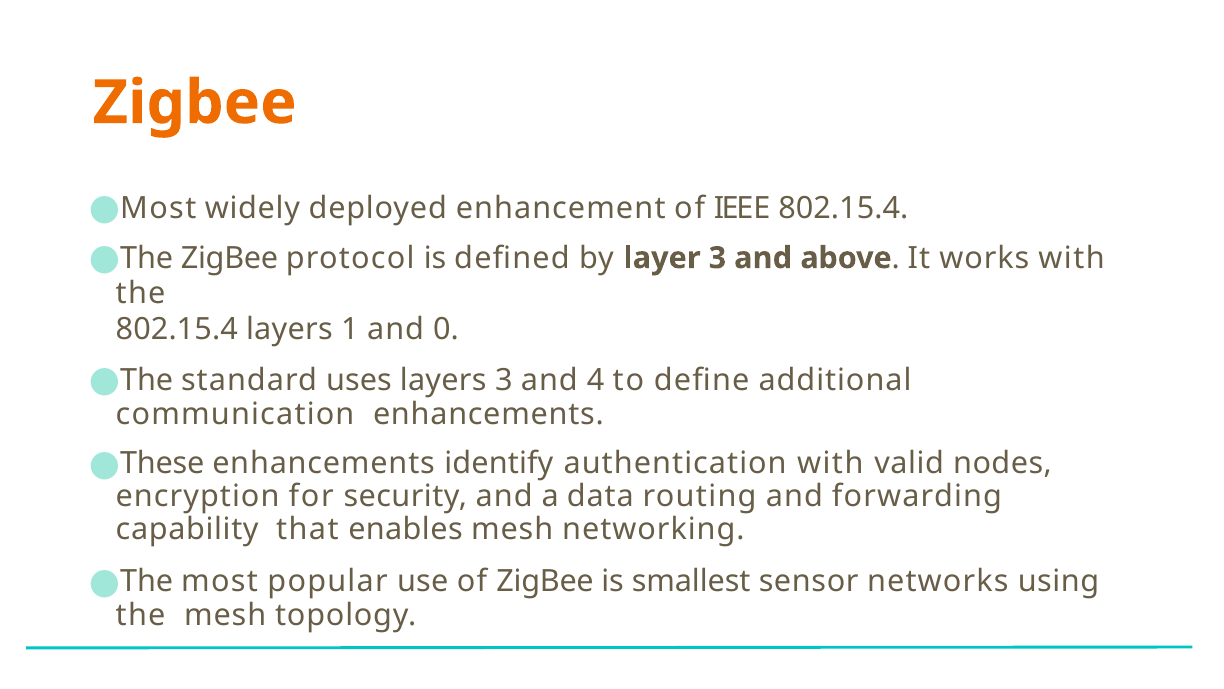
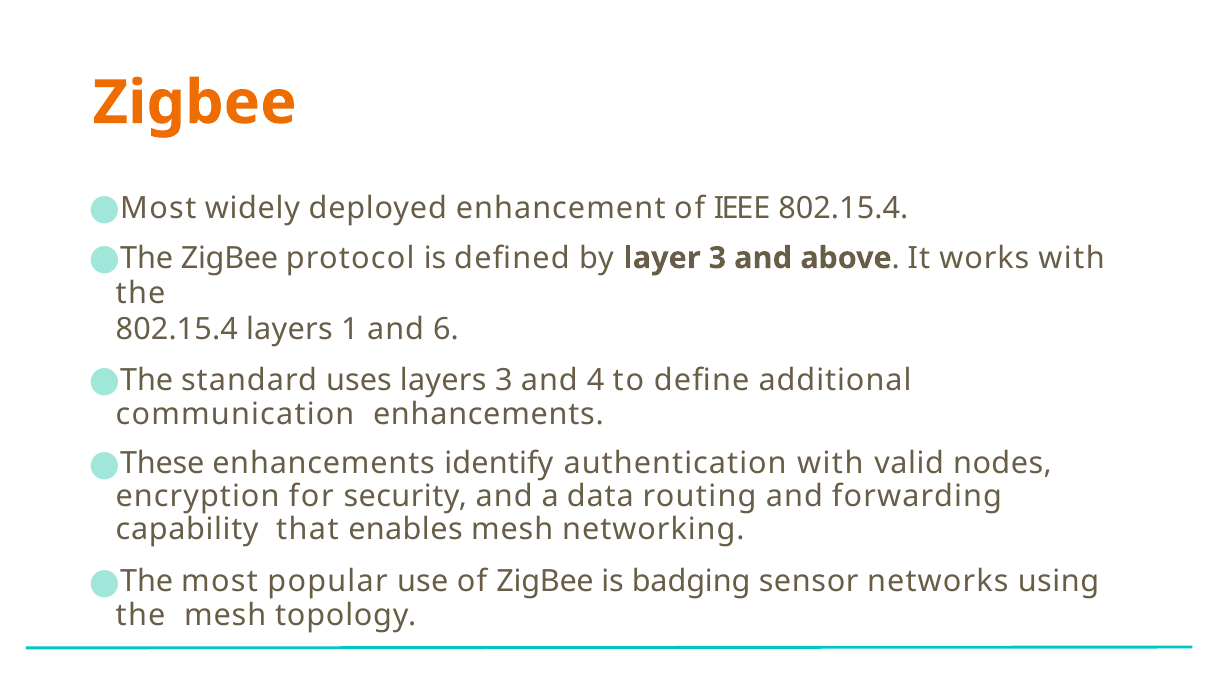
0: 0 -> 6
smallest: smallest -> badging
